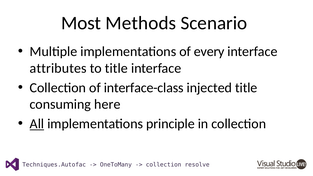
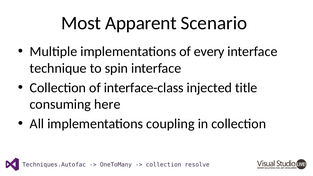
Methods: Methods -> Apparent
attributes: attributes -> technique
to title: title -> spin
All underline: present -> none
principle: principle -> coupling
